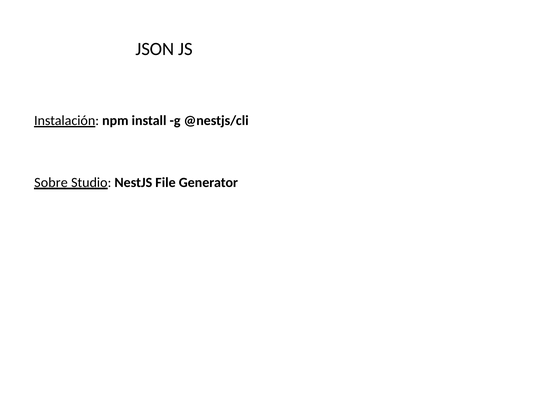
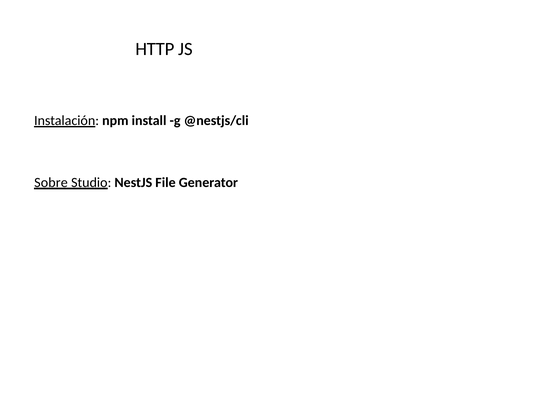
JSON: JSON -> HTTP
